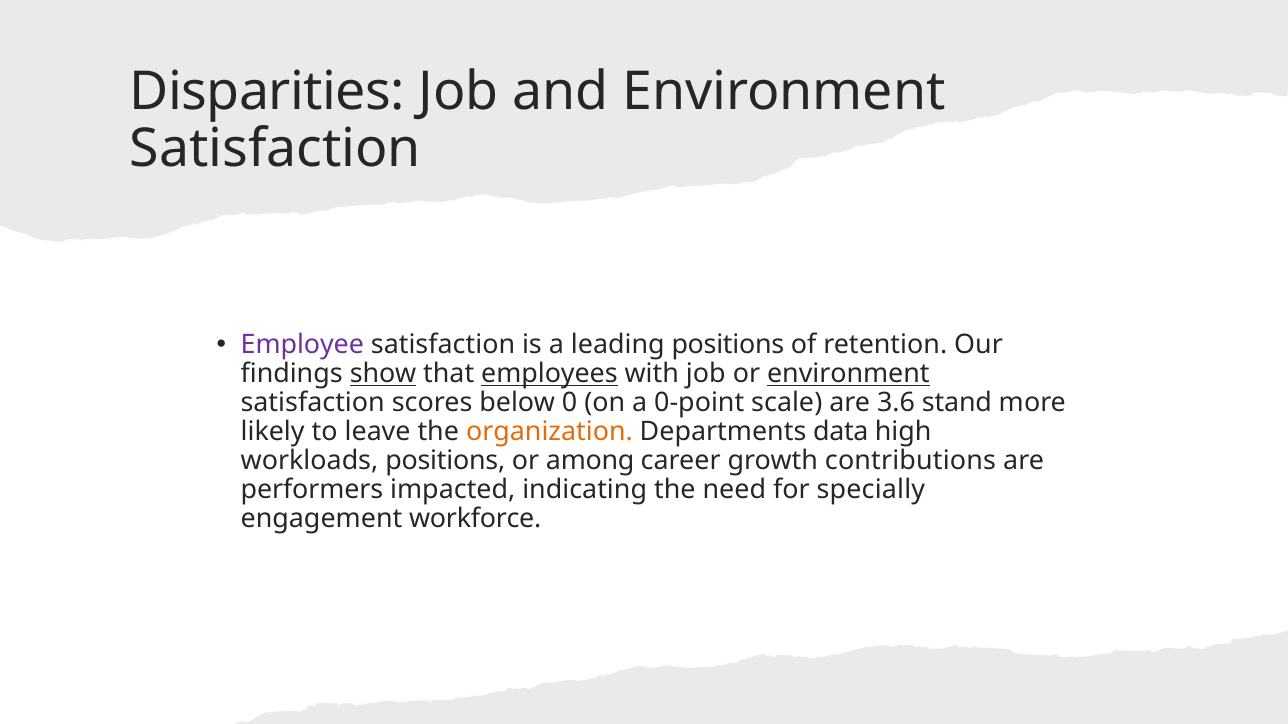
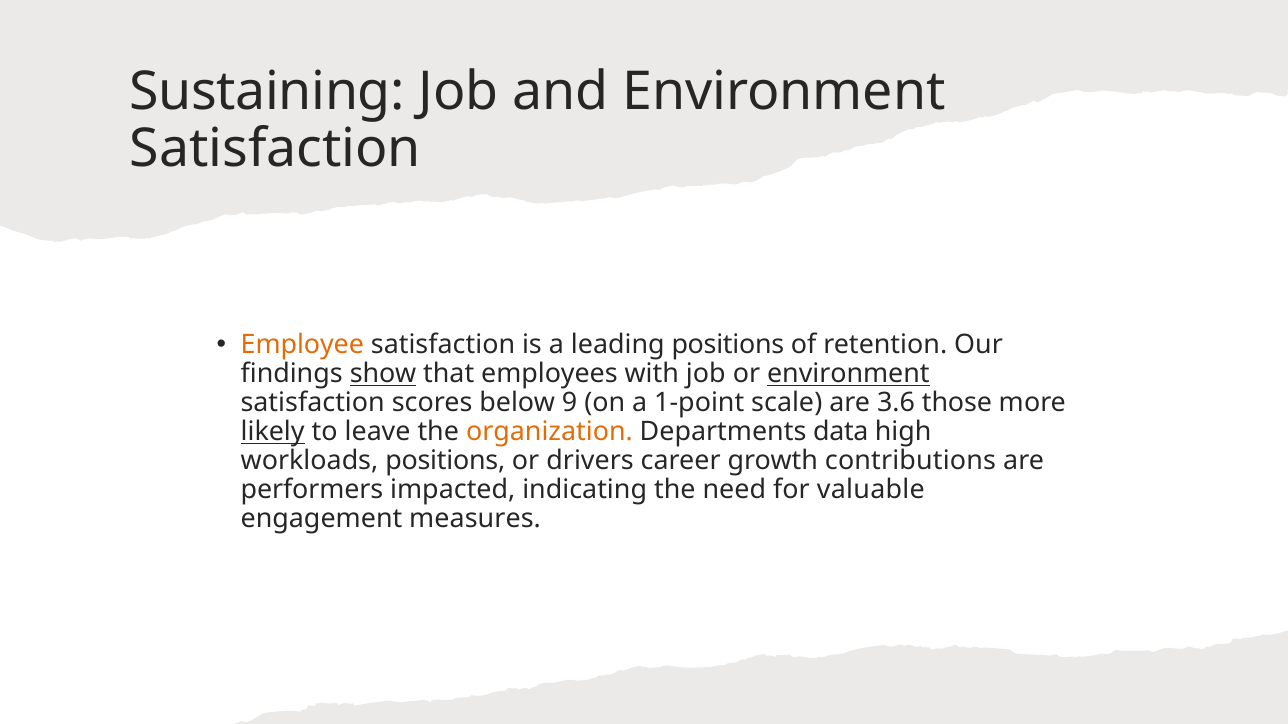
Disparities: Disparities -> Sustaining
Employee colour: purple -> orange
employees underline: present -> none
0: 0 -> 9
0-point: 0-point -> 1-point
stand: stand -> those
likely underline: none -> present
among: among -> drivers
specially: specially -> valuable
workforce: workforce -> measures
